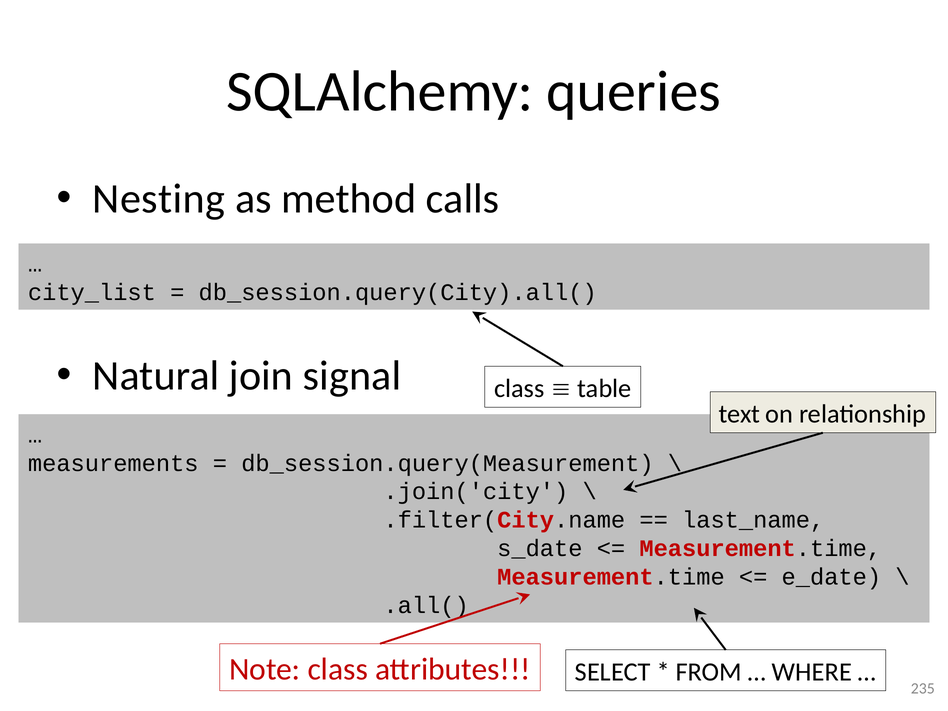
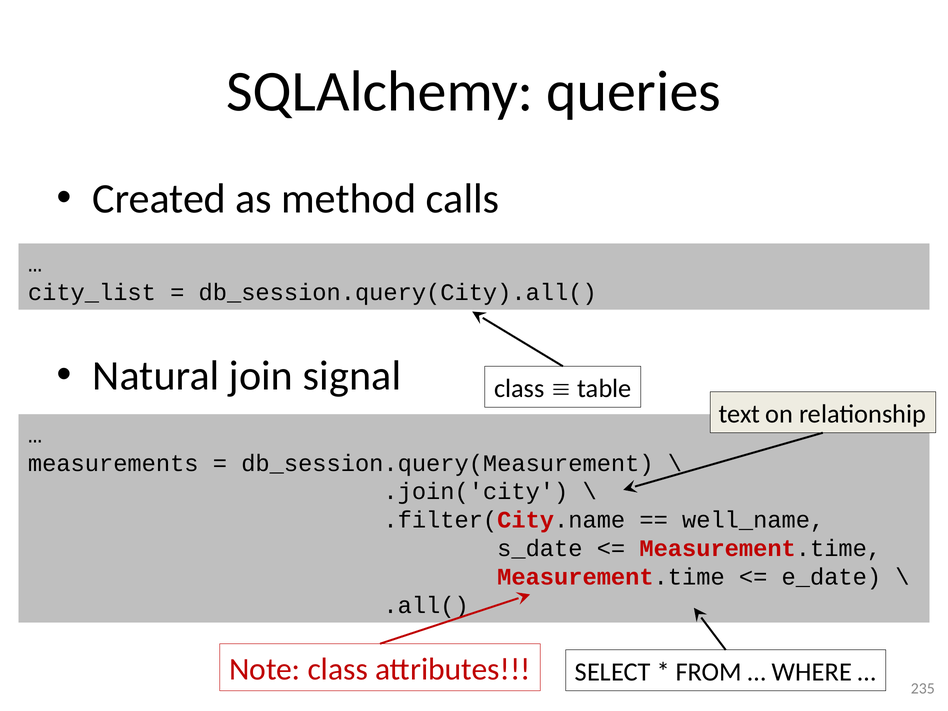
Nesting: Nesting -> Created
last_name: last_name -> well_name
